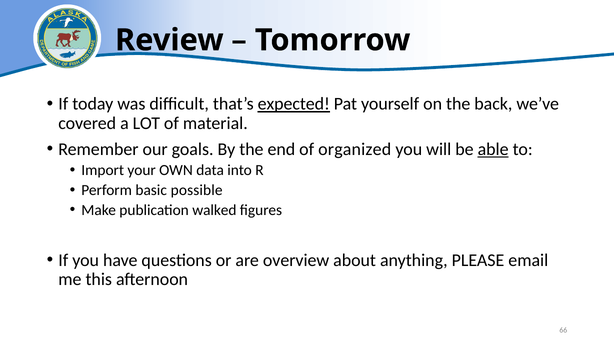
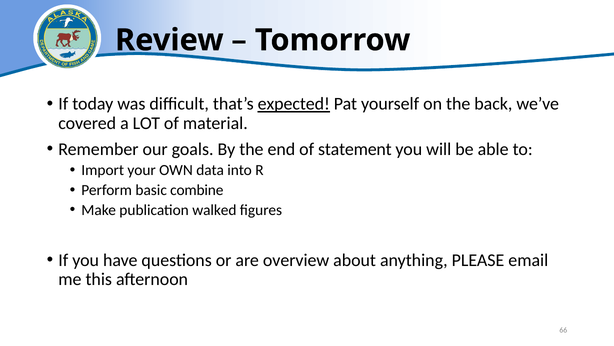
organized: organized -> statement
able underline: present -> none
possible: possible -> combine
